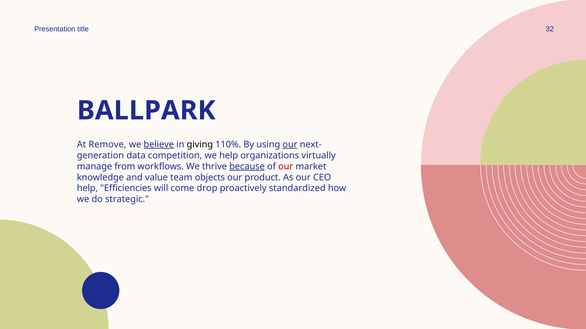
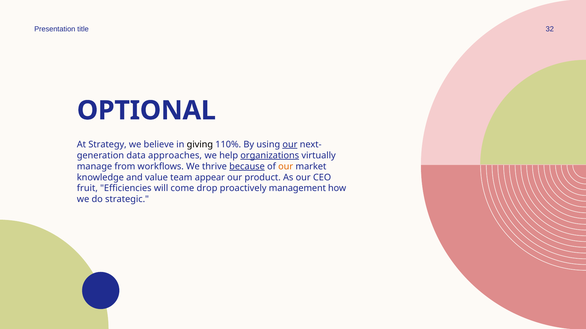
BALLPARK: BALLPARK -> OPTIONAL
Remove: Remove -> Strategy
believe underline: present -> none
competition: competition -> approaches
organizations underline: none -> present
our at (286, 167) colour: red -> orange
objects: objects -> appear
help at (87, 189): help -> fruit
standardized: standardized -> management
